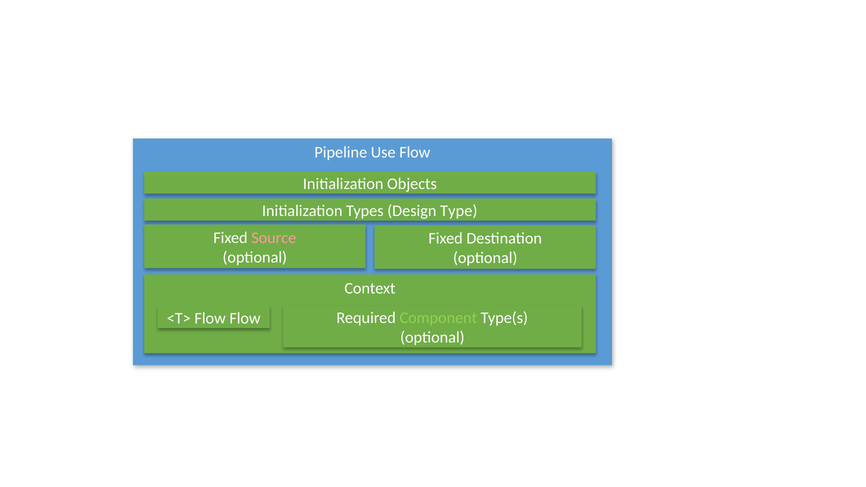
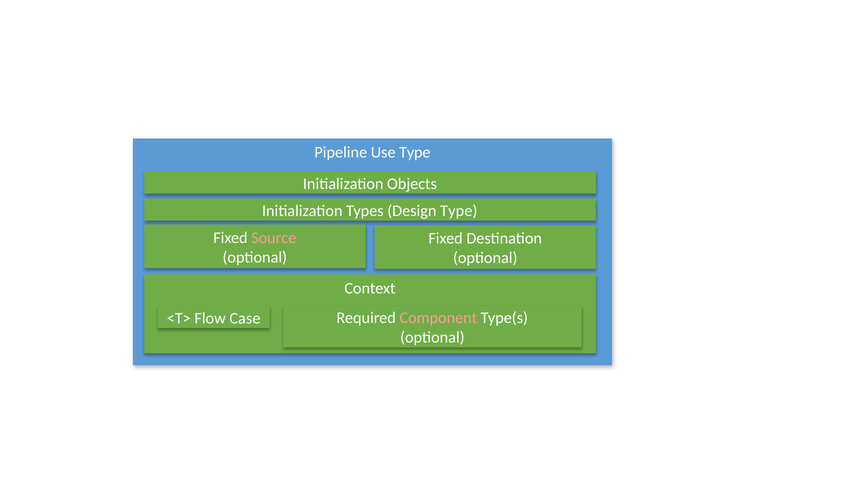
Use Flow: Flow -> Type
Component colour: light green -> pink
Flow Flow: Flow -> Case
